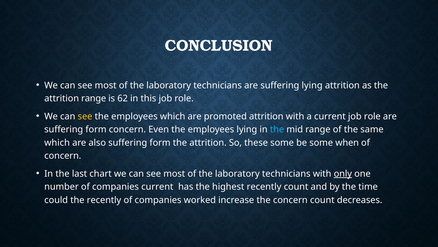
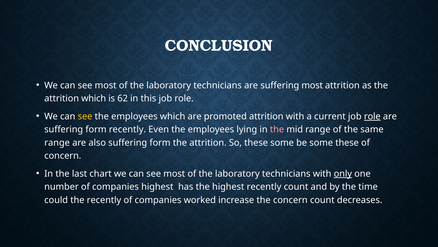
suffering lying: lying -> most
attrition range: range -> which
role at (372, 116) underline: none -> present
form concern: concern -> recently
the at (277, 129) colour: light blue -> pink
which at (57, 142): which -> range
some when: when -> these
companies current: current -> highest
